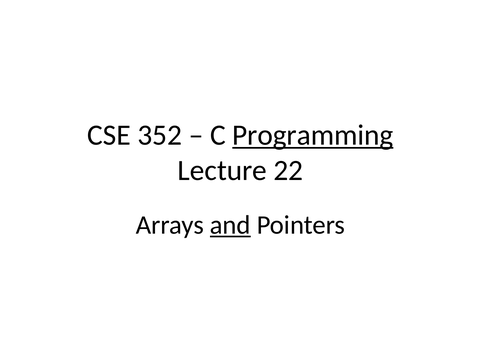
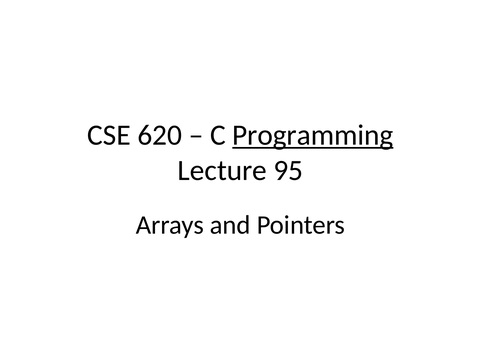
352: 352 -> 620
22: 22 -> 95
and underline: present -> none
